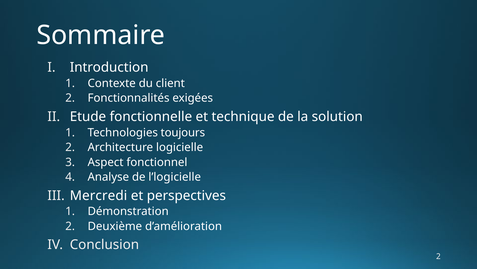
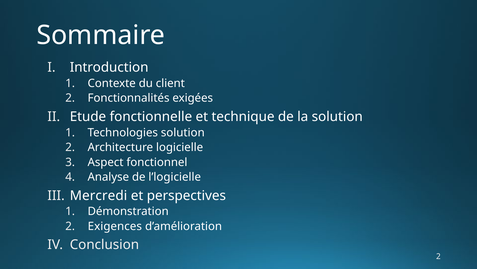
Technologies toujours: toujours -> solution
Deuxième: Deuxième -> Exigences
